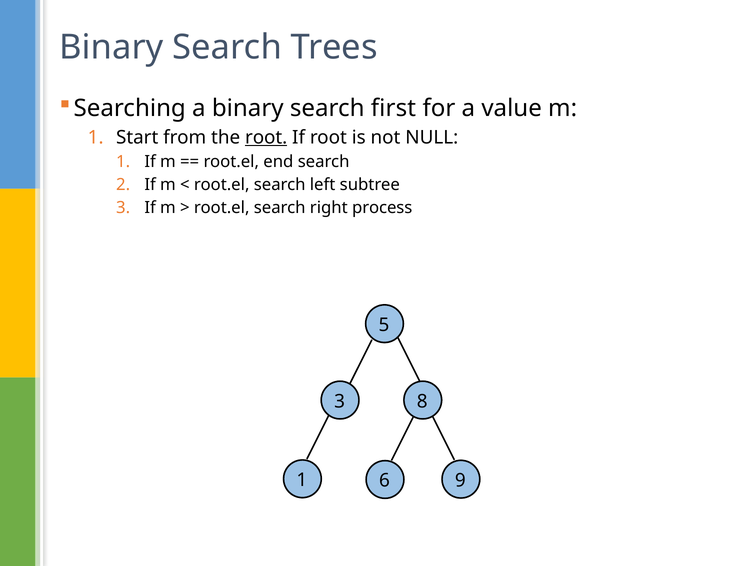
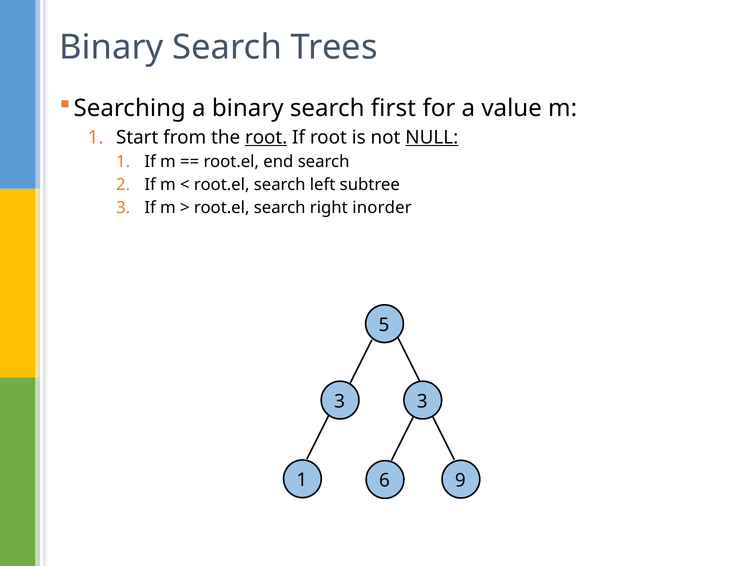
NULL underline: none -> present
process: process -> inorder
3 8: 8 -> 3
